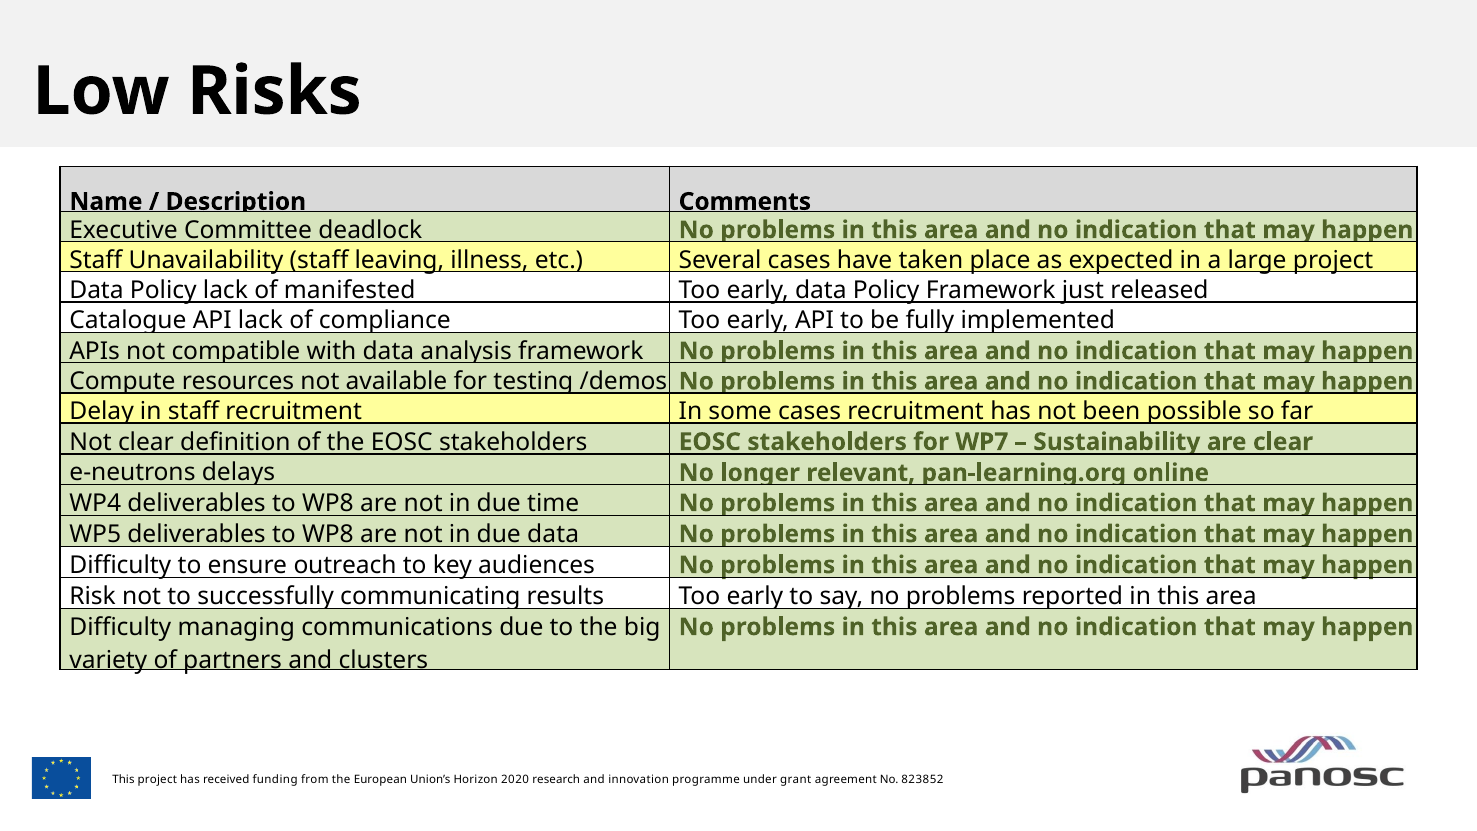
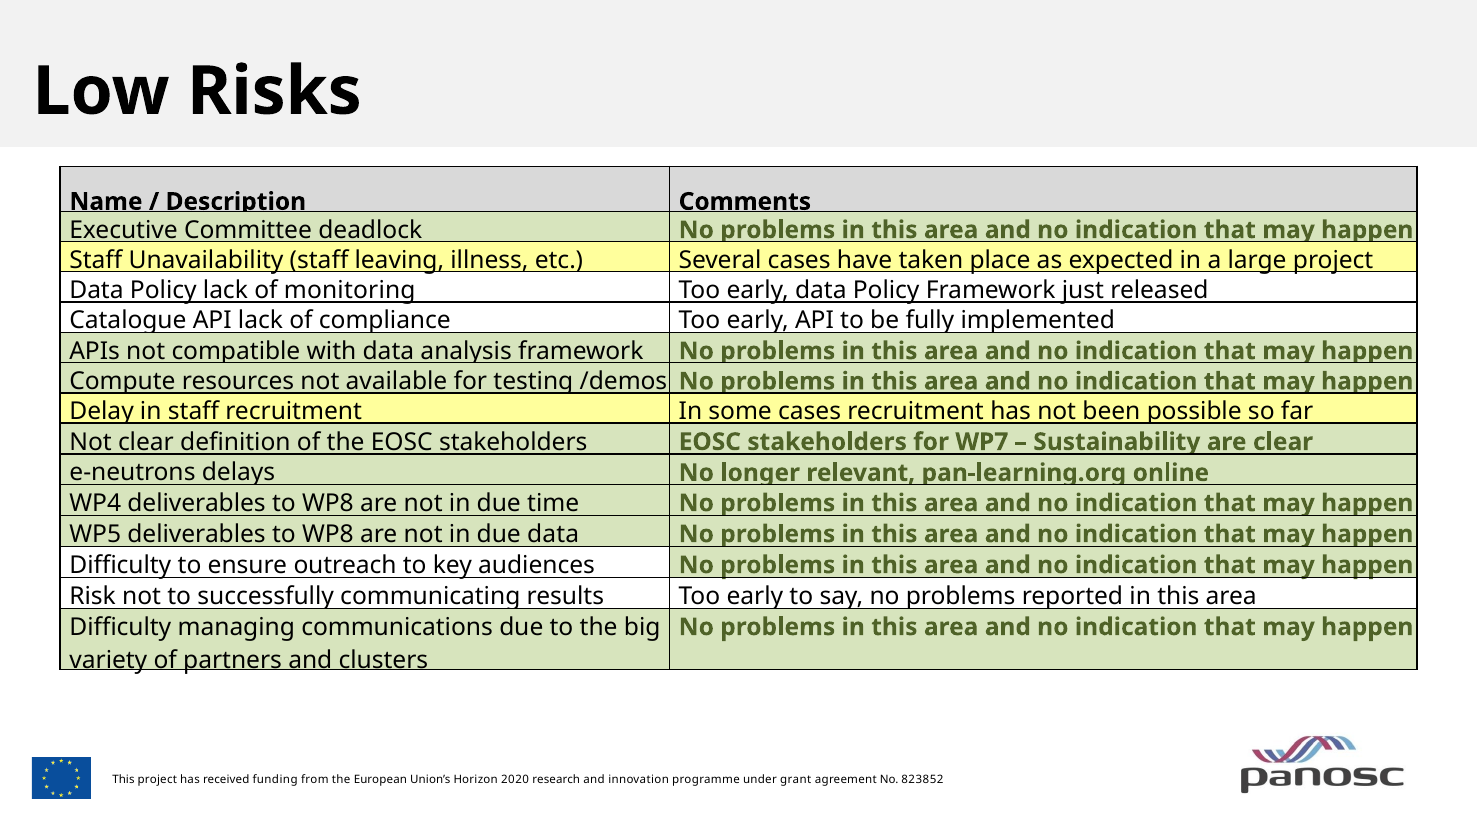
manifested: manifested -> monitoring
